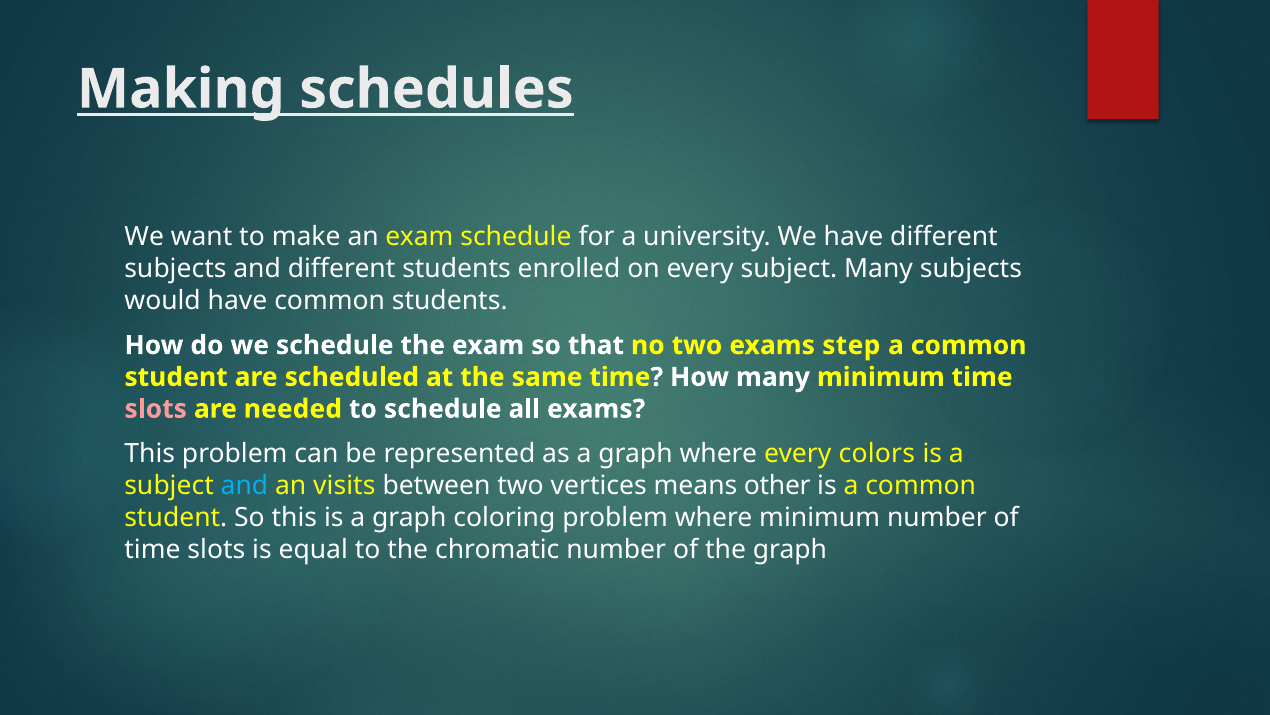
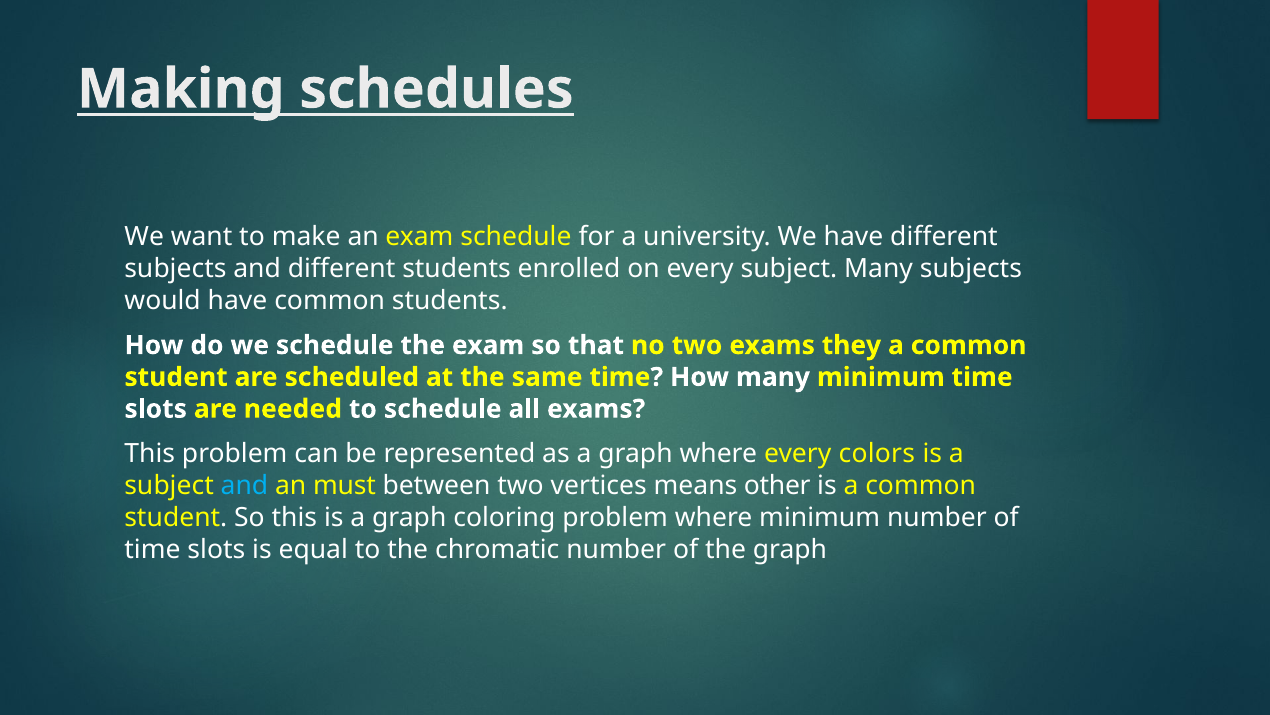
step: step -> they
slots at (156, 409) colour: pink -> white
visits: visits -> must
